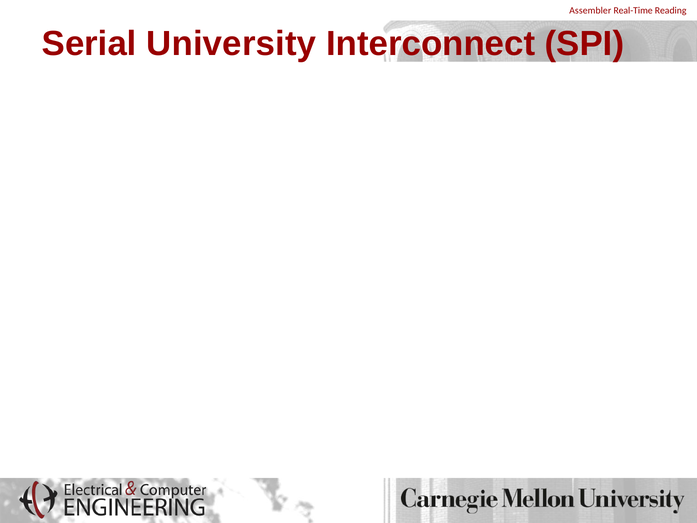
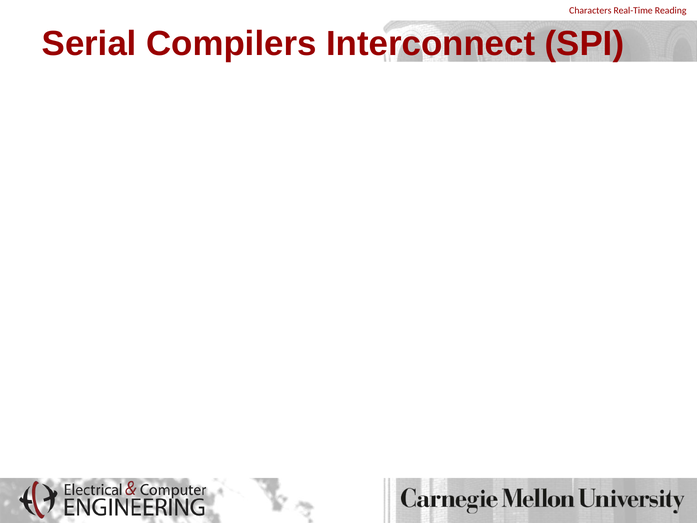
Assembler: Assembler -> Characters
University: University -> Compilers
